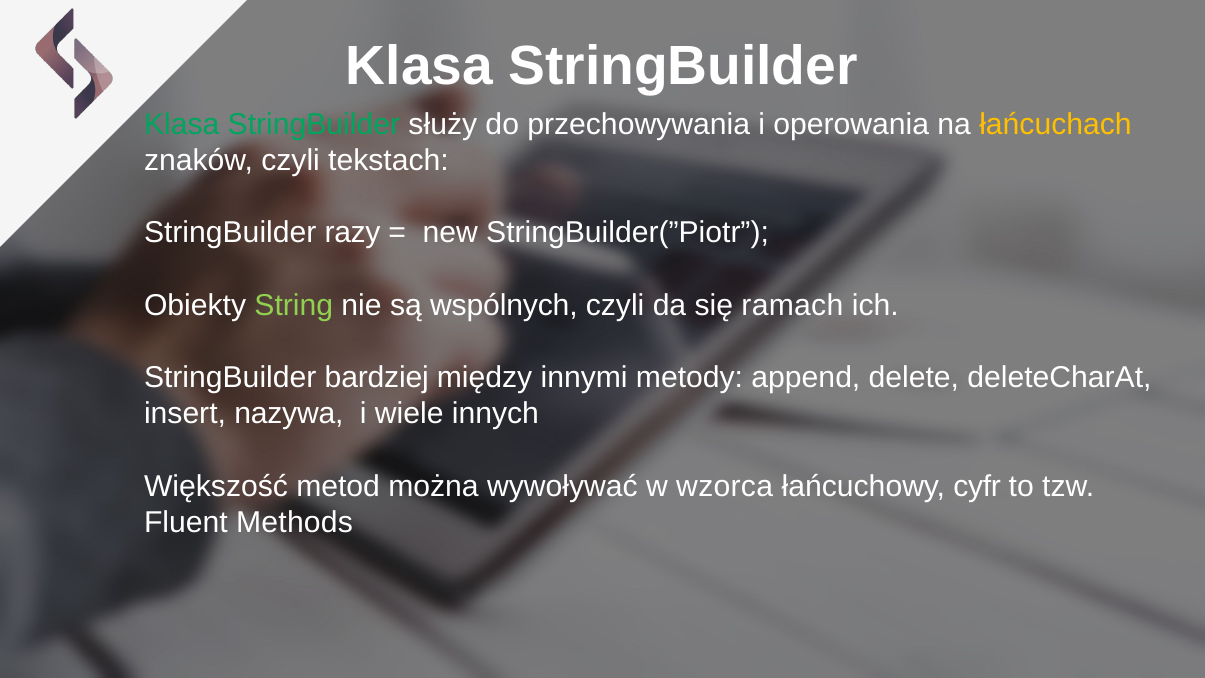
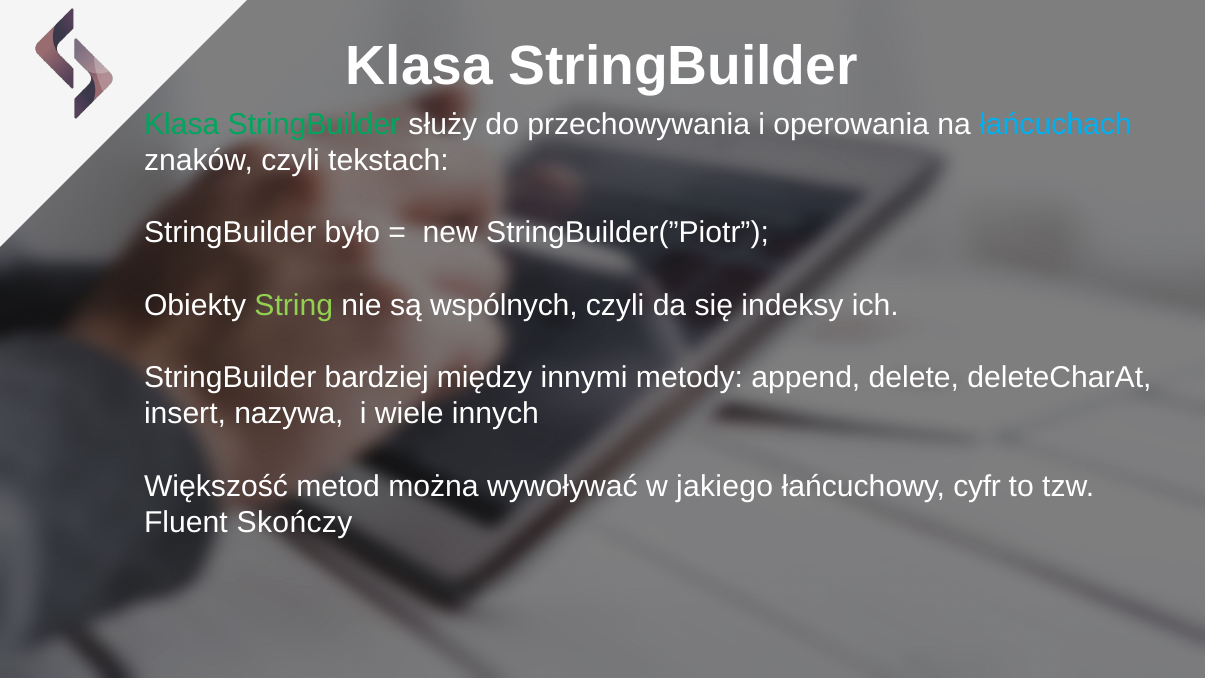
łańcuchach colour: yellow -> light blue
razy: razy -> było
ramach: ramach -> indeksy
wzorca: wzorca -> jakiego
Methods: Methods -> Skończy
